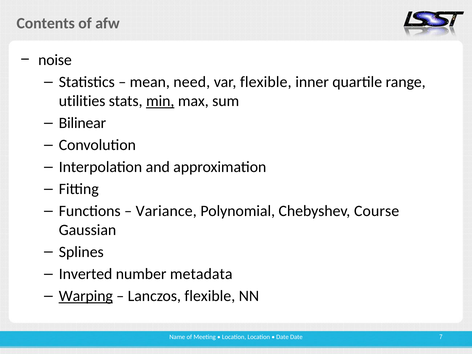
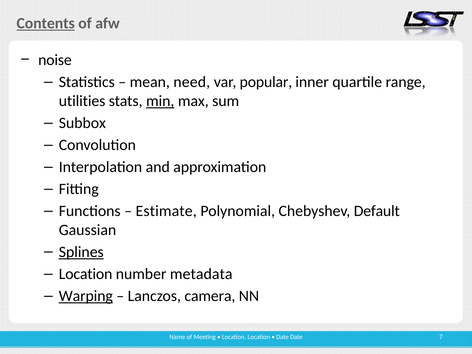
Contents underline: none -> present
var flexible: flexible -> popular
Bilinear: Bilinear -> Subbox
Variance: Variance -> Estimate
Course: Course -> Default
Splines underline: none -> present
Inverted at (86, 274): Inverted -> Location
Lanczos flexible: flexible -> camera
